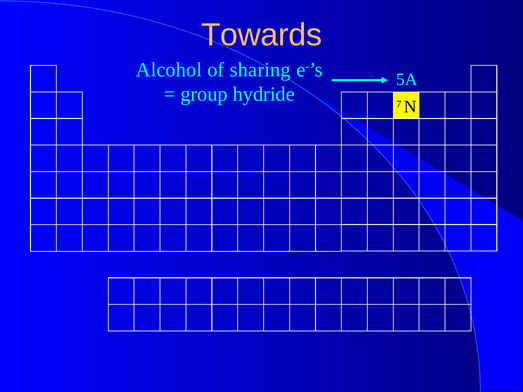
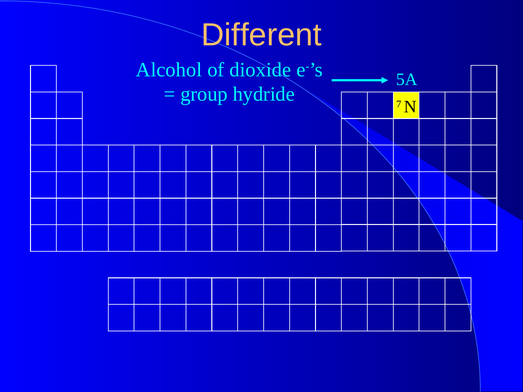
Towards: Towards -> Different
sharing: sharing -> dioxide
